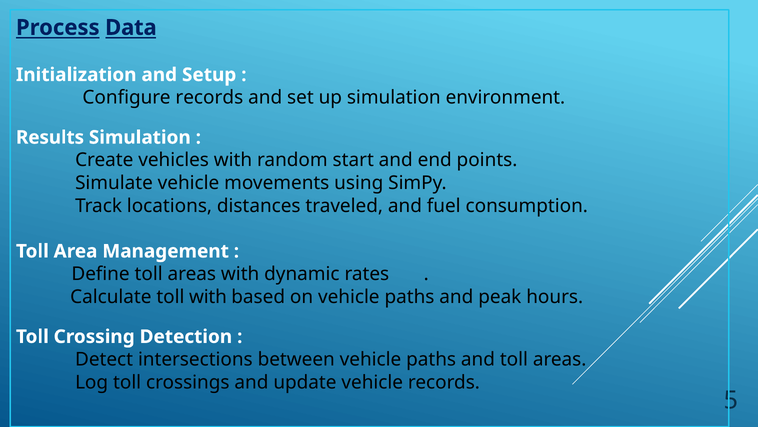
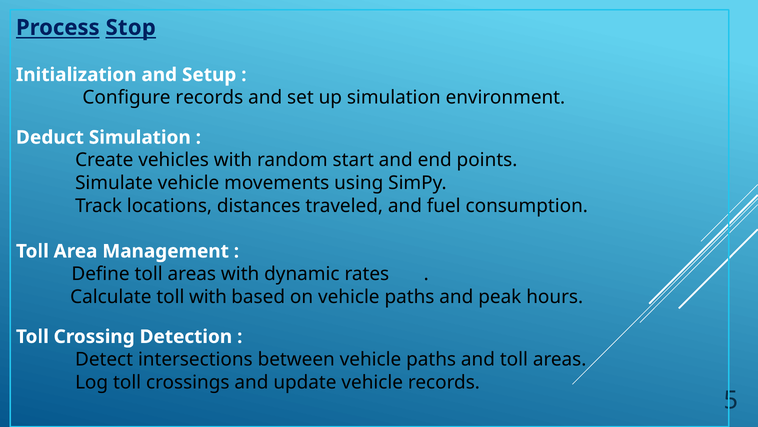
Data: Data -> Stop
Results: Results -> Deduct
